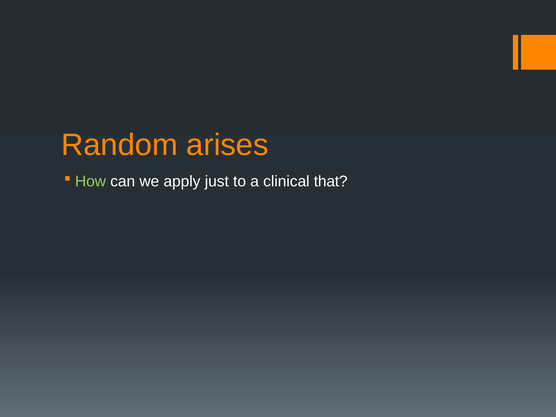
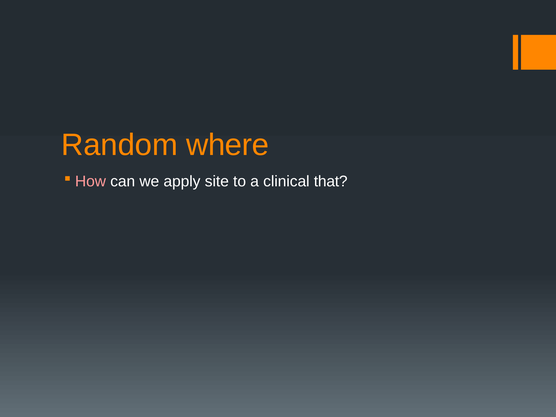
arises: arises -> where
How colour: light green -> pink
just: just -> site
